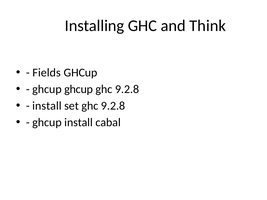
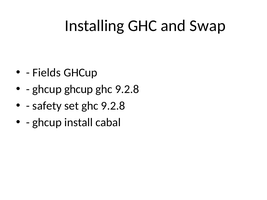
Think: Think -> Swap
install at (47, 106): install -> safety
